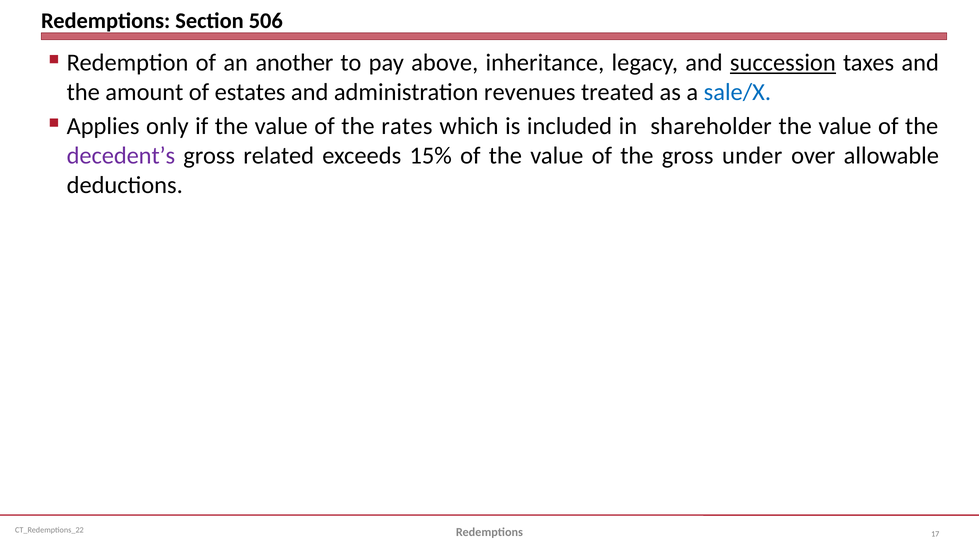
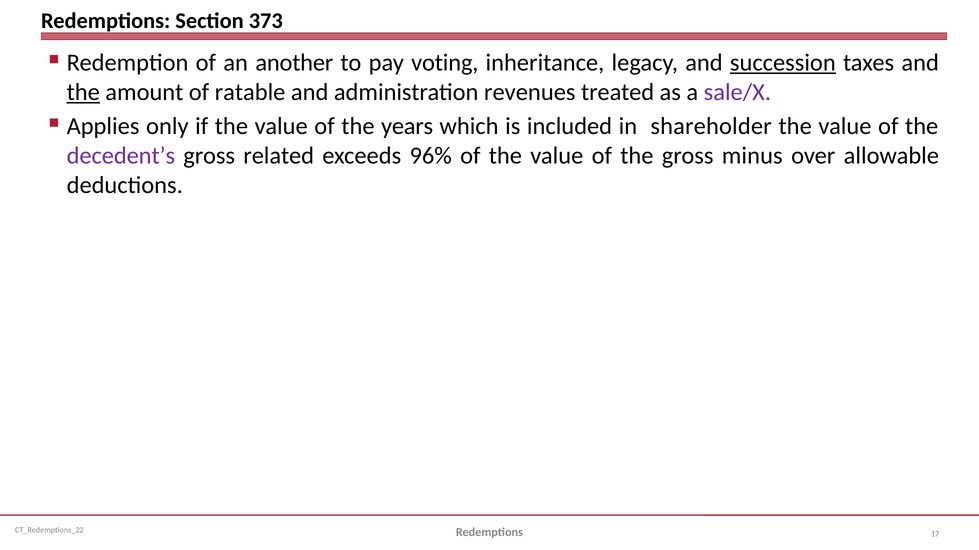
506: 506 -> 373
above: above -> voting
the at (83, 92) underline: none -> present
estates: estates -> ratable
sale/X colour: blue -> purple
rates: rates -> years
15%: 15% -> 96%
under: under -> minus
